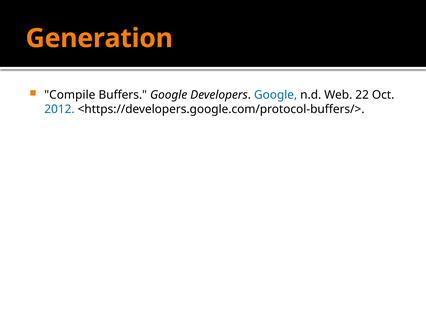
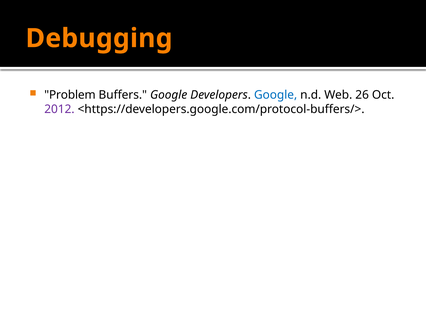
Generation: Generation -> Debugging
Compile: Compile -> Problem
22: 22 -> 26
2012 colour: blue -> purple
